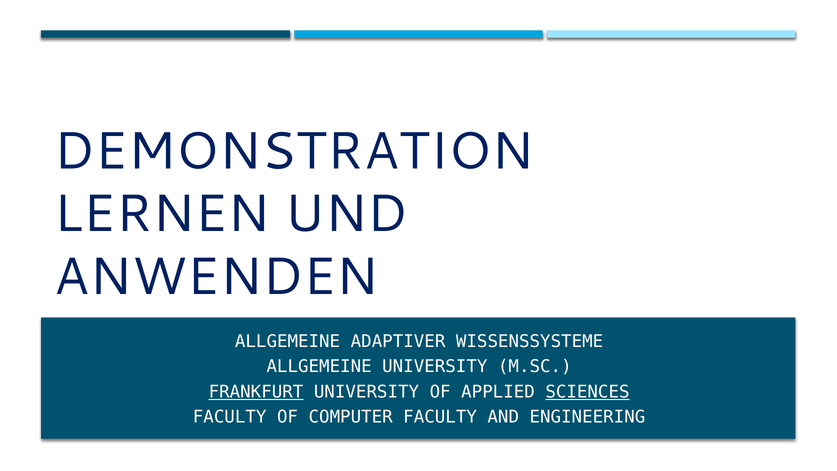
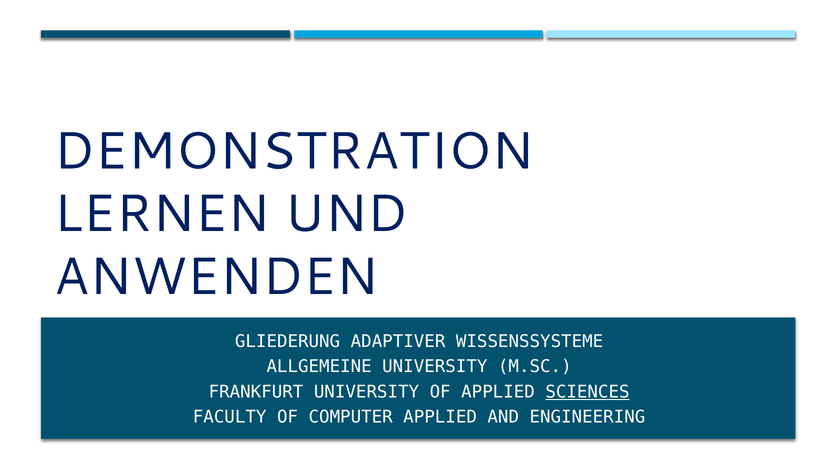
ALLGEMEINE at (288, 341): ALLGEMEINE -> GLIEDERUNG
FRANKFURT underline: present -> none
COMPUTER FACULTY: FACULTY -> APPLIED
